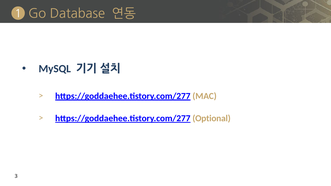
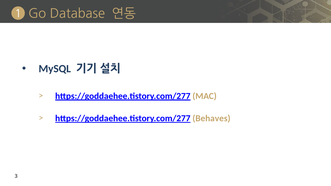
Optional: Optional -> Behaves
